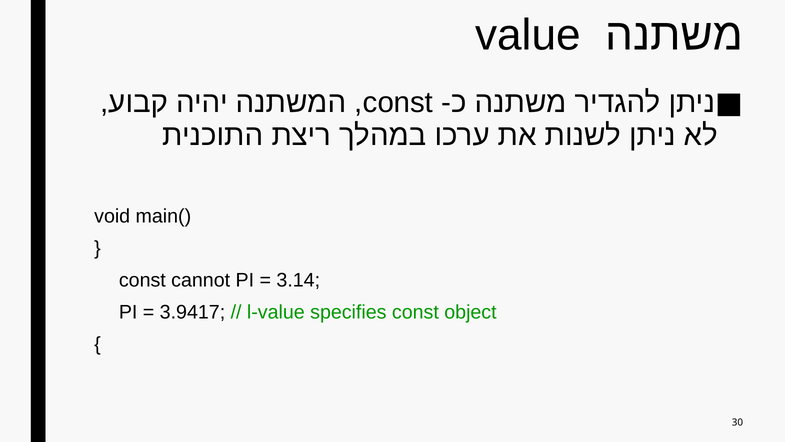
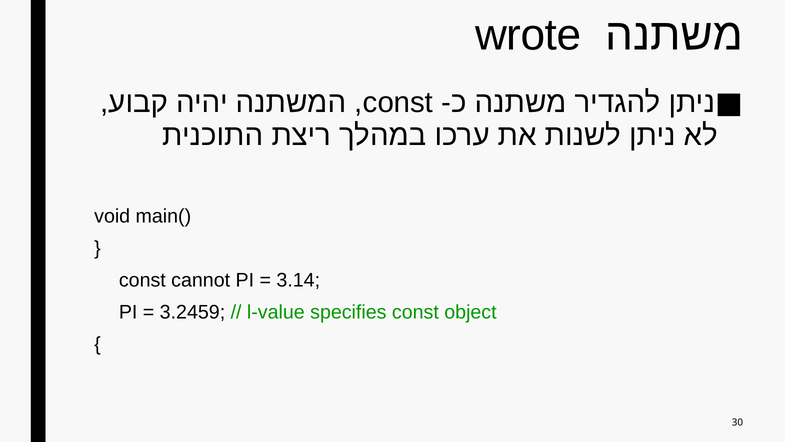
value: value -> wrote
3.9417: 3.9417 -> 3.2459
